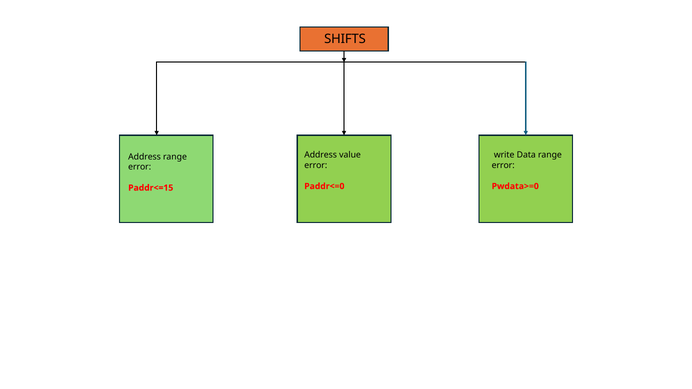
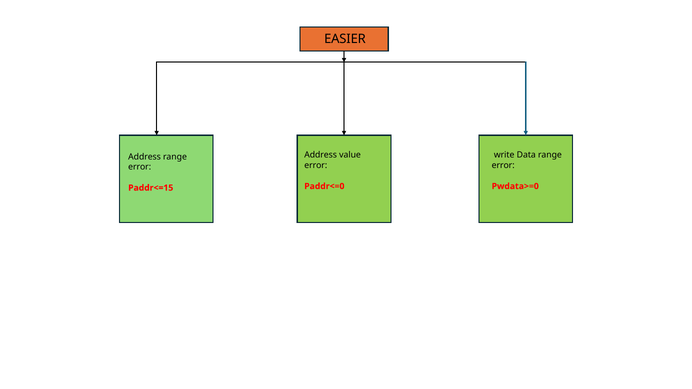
SHIFTS: SHIFTS -> EASIER
